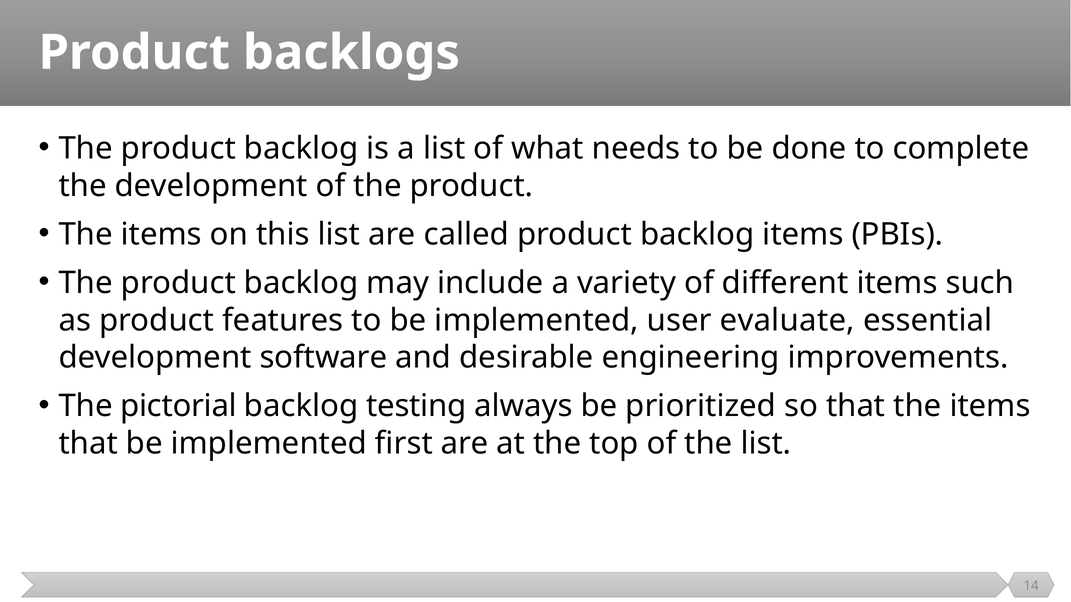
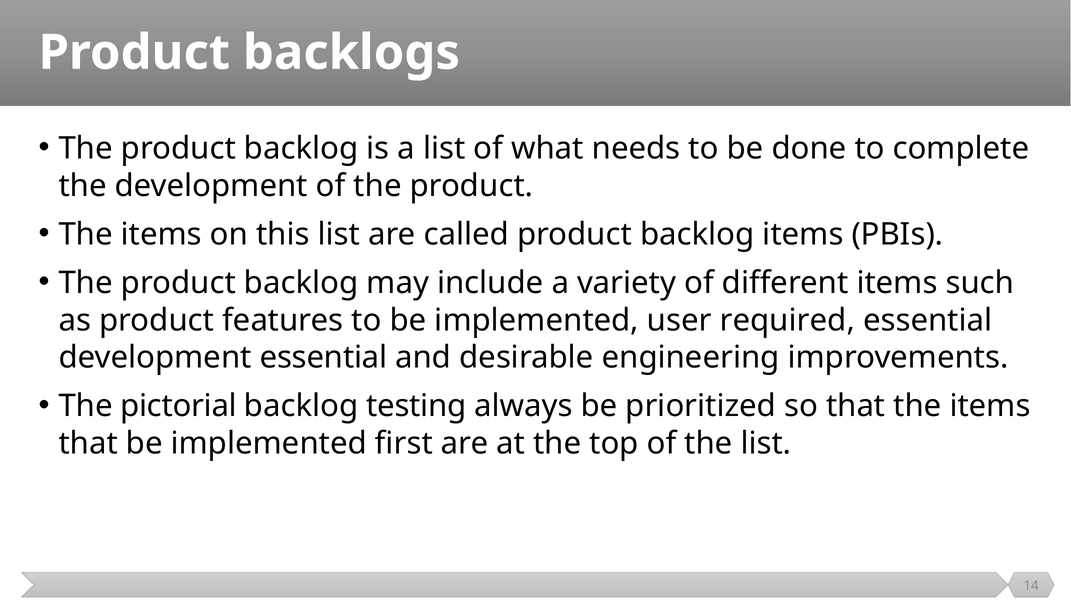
evaluate: evaluate -> required
development software: software -> essential
